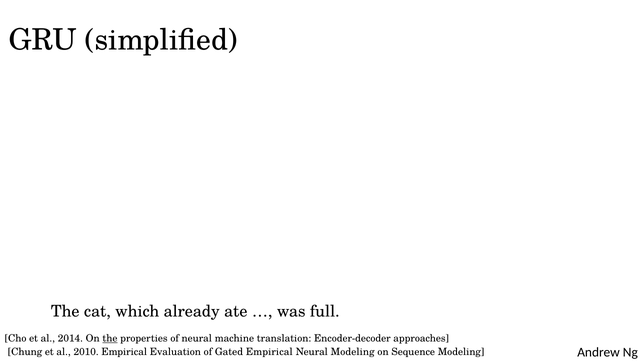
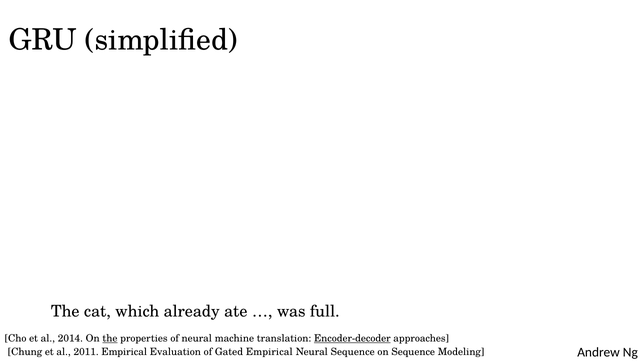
Encoder-decoder underline: none -> present
2010: 2010 -> 2011
Neural Modeling: Modeling -> Sequence
